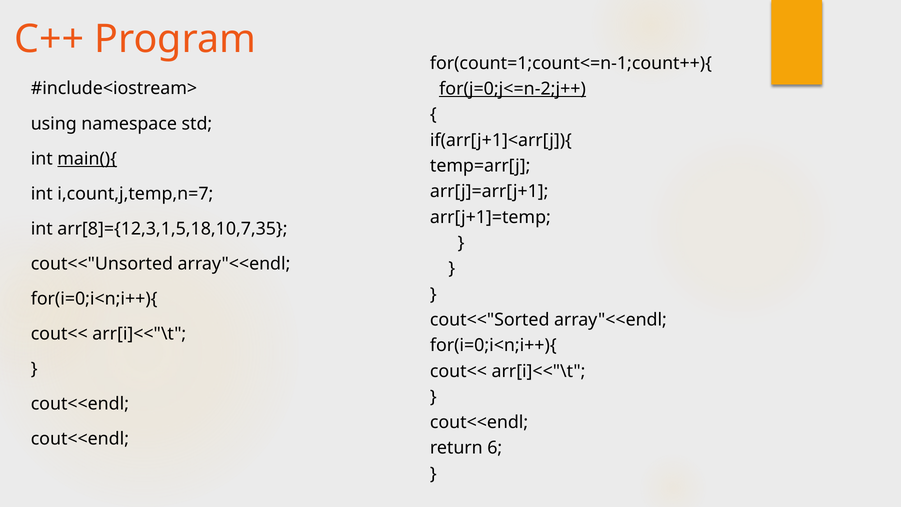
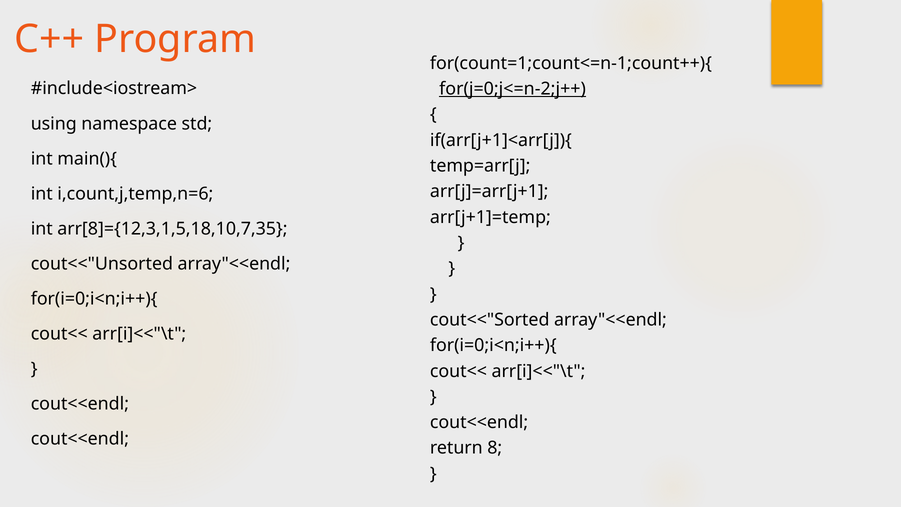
main(){ underline: present -> none
i,count,j,temp,n=7: i,count,j,temp,n=7 -> i,count,j,temp,n=6
6: 6 -> 8
